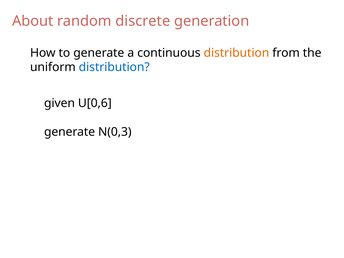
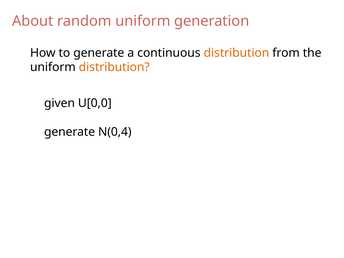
random discrete: discrete -> uniform
distribution at (114, 67) colour: blue -> orange
U[0,6: U[0,6 -> U[0,0
N(0,3: N(0,3 -> N(0,4
